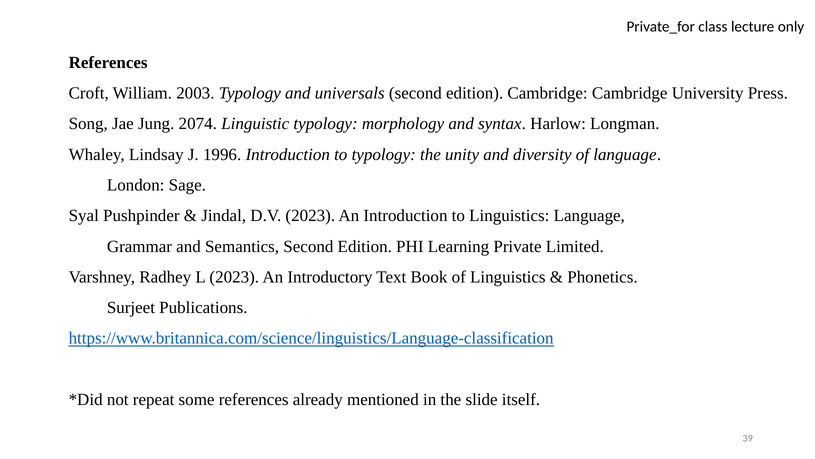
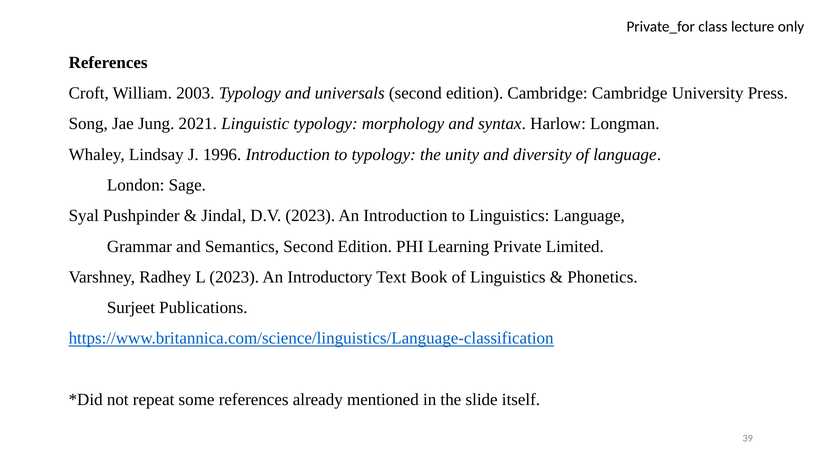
2074: 2074 -> 2021
